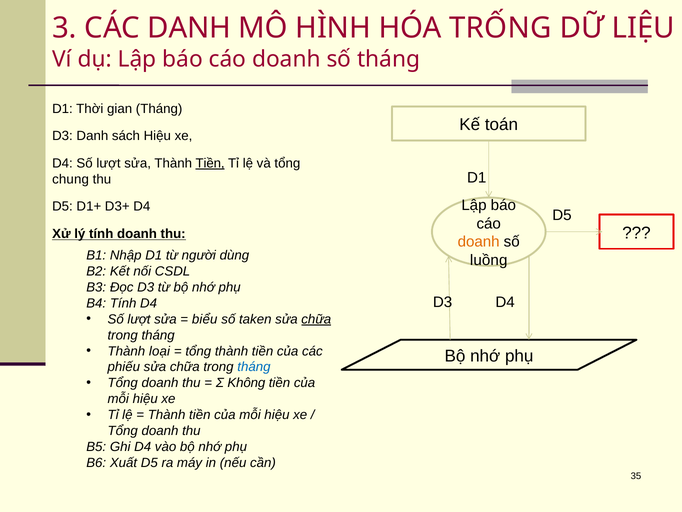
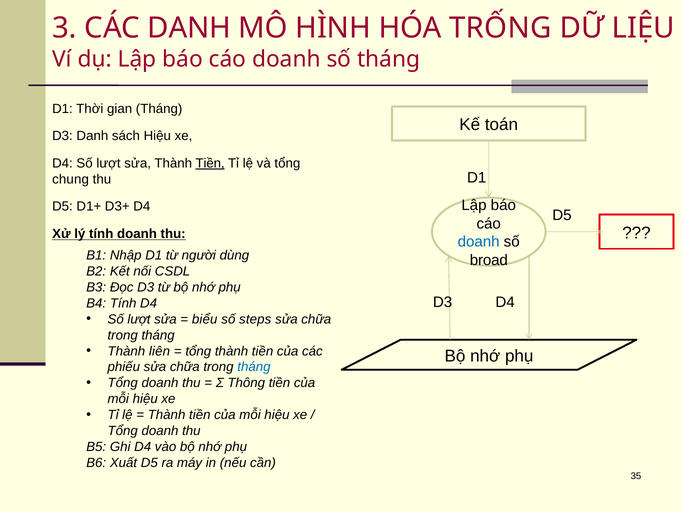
doanh at (479, 242) colour: orange -> blue
luồng: luồng -> broad
taken: taken -> steps
chữa at (316, 319) underline: present -> none
loại: loại -> liên
Không: Không -> Thông
